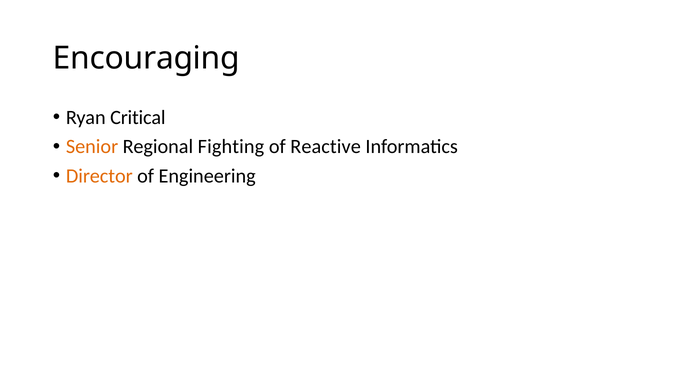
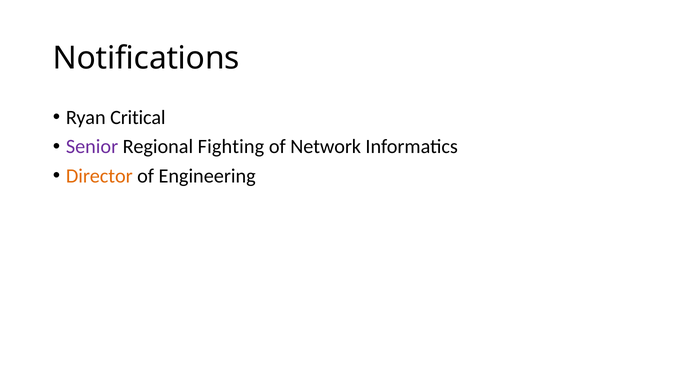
Encouraging: Encouraging -> Notifications
Senior colour: orange -> purple
Reactive: Reactive -> Network
